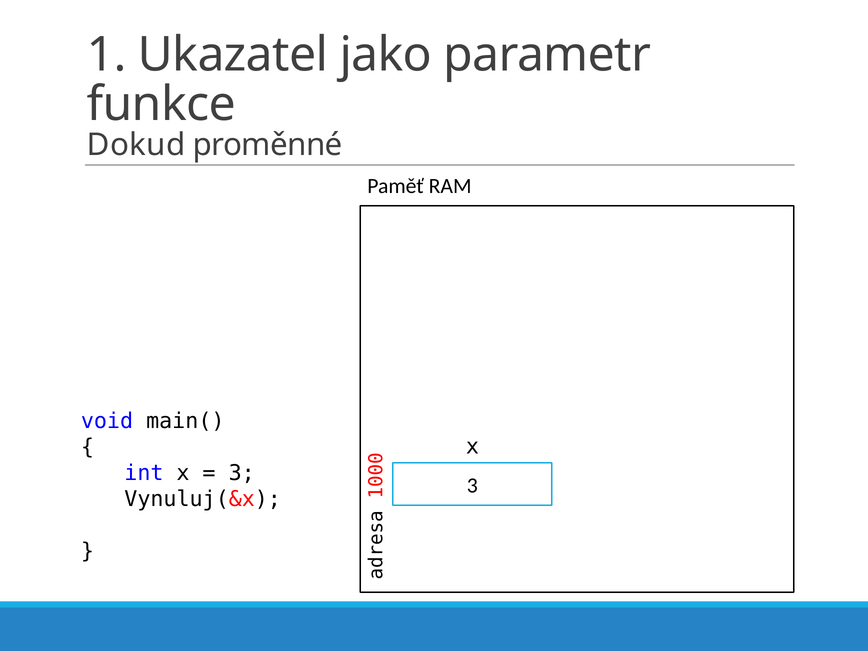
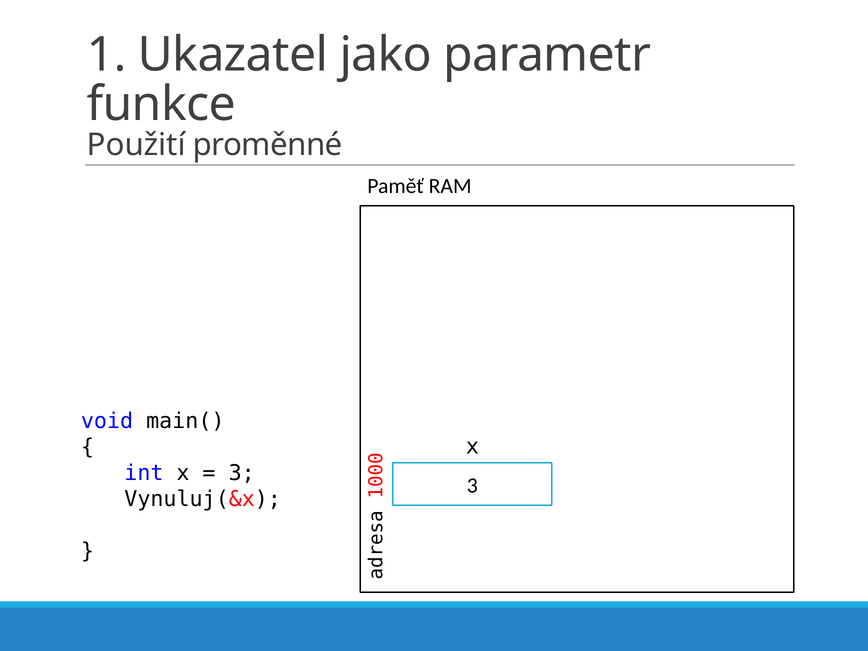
Dokud: Dokud -> Použití
